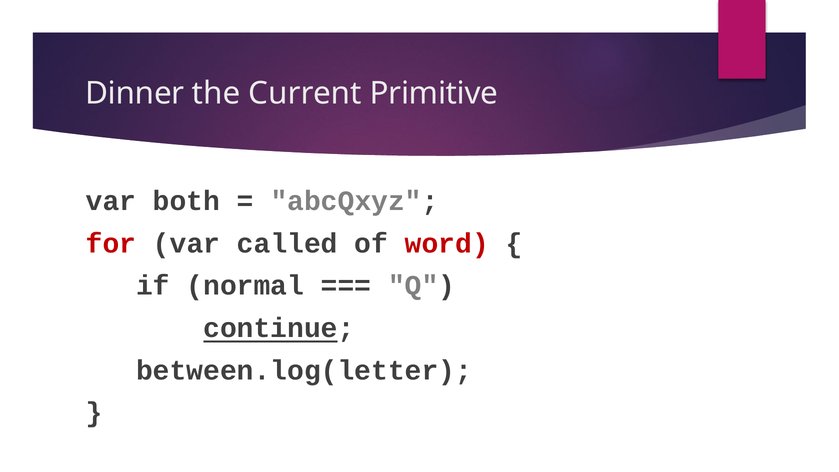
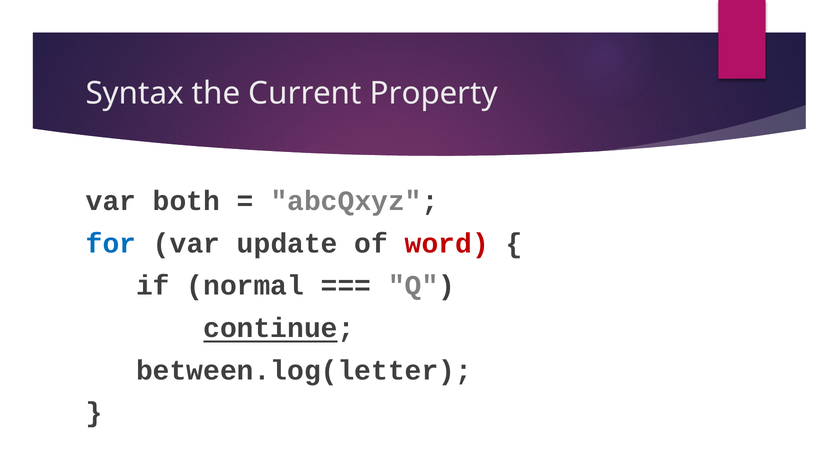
Dinner: Dinner -> Syntax
Primitive: Primitive -> Property
for colour: red -> blue
called: called -> update
